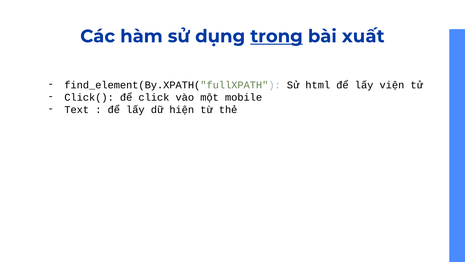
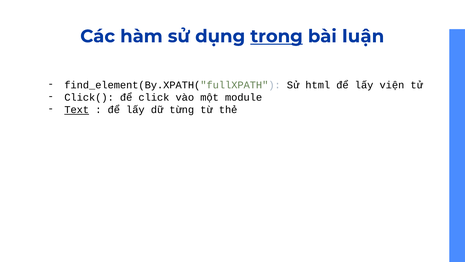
xuất: xuất -> luận
mobile: mobile -> module
Text underline: none -> present
hiện: hiện -> từng
